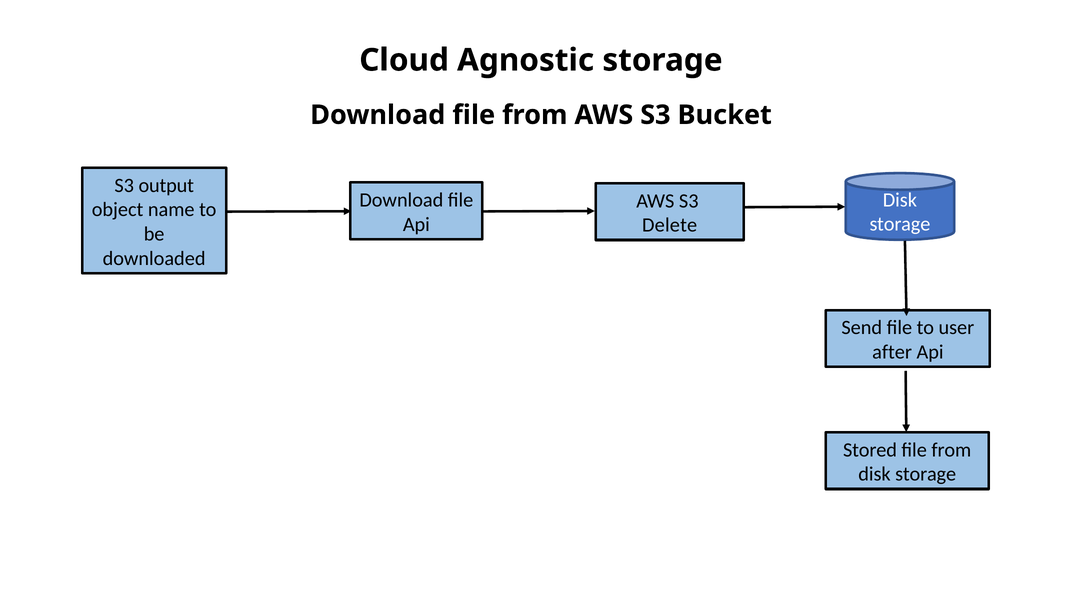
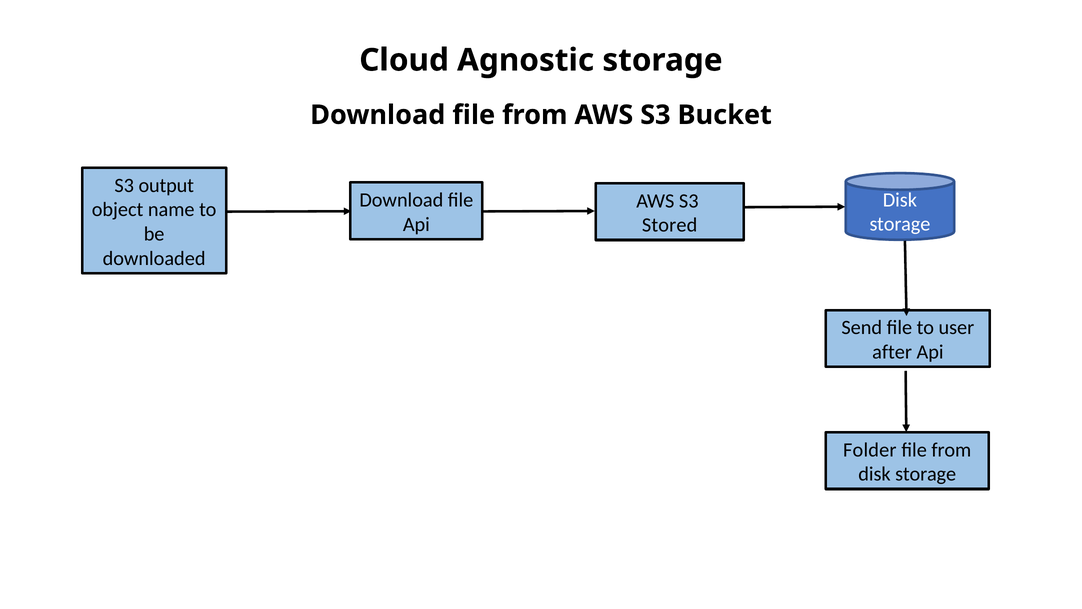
Delete: Delete -> Stored
Stored: Stored -> Folder
